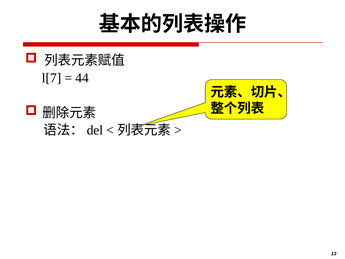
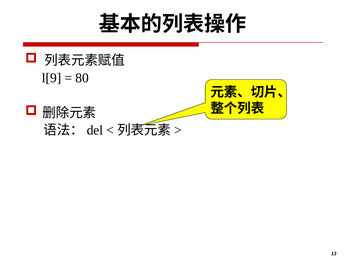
l[7: l[7 -> l[9
44: 44 -> 80
